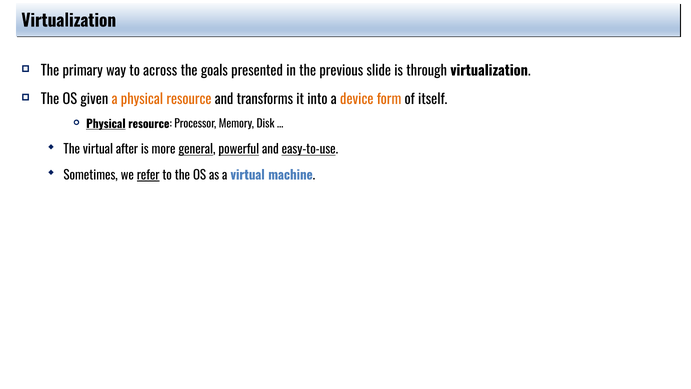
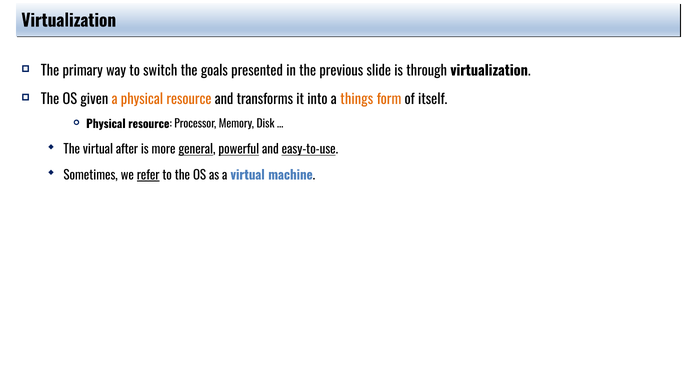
across: across -> switch
device: device -> things
Physical at (106, 124) underline: present -> none
